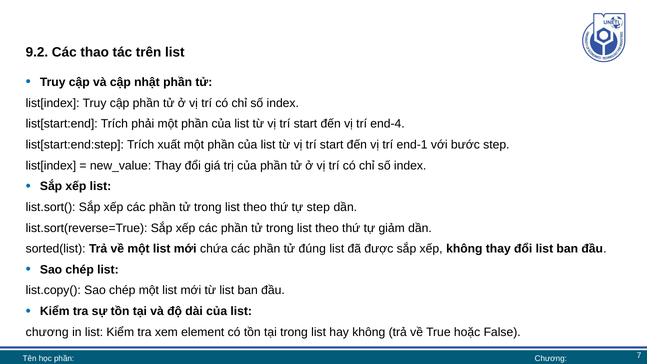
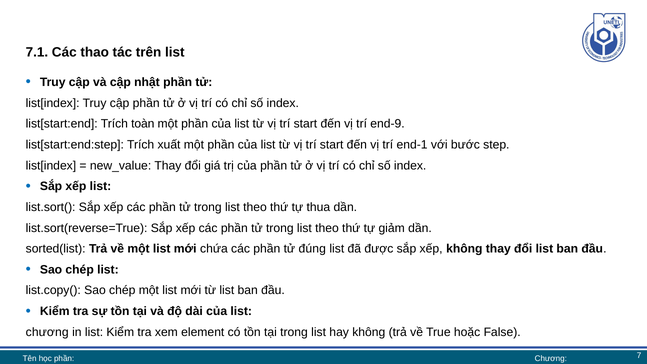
9.2: 9.2 -> 7.1
phải: phải -> toàn
end-4: end-4 -> end-9
tự step: step -> thua
